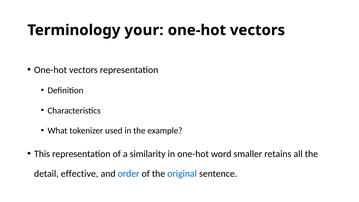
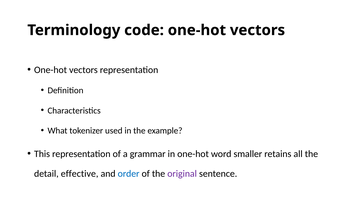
your: your -> code
similarity: similarity -> grammar
original colour: blue -> purple
